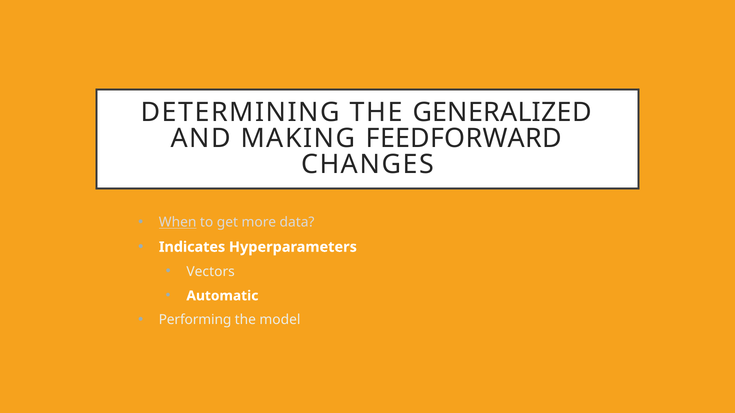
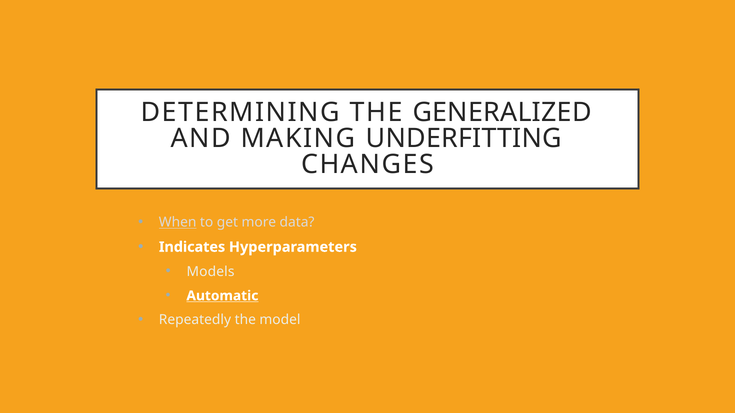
FEEDFORWARD: FEEDFORWARD -> UNDERFITTING
Vectors: Vectors -> Models
Automatic underline: none -> present
Performing: Performing -> Repeatedly
